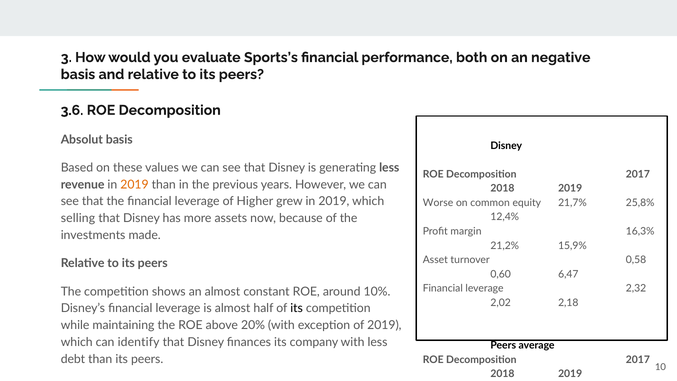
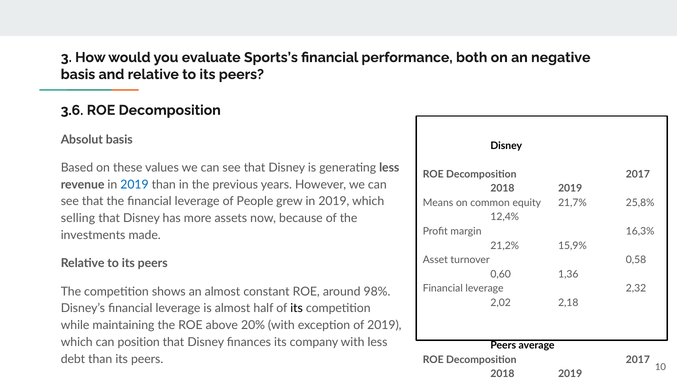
2019 at (135, 184) colour: orange -> blue
Higher: Higher -> People
Worse: Worse -> Means
6,47: 6,47 -> 1,36
10%: 10% -> 98%
identify: identify -> position
